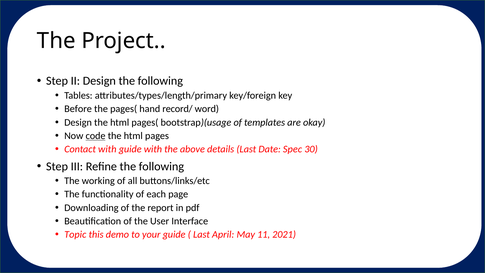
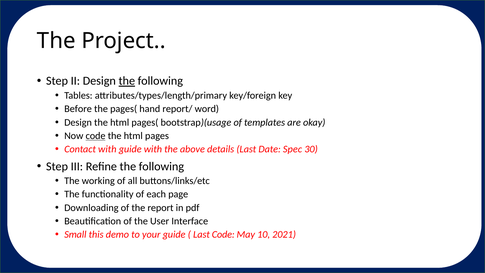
the at (127, 81) underline: none -> present
record/: record/ -> report/
Topic: Topic -> Small
Last April: April -> Code
11: 11 -> 10
